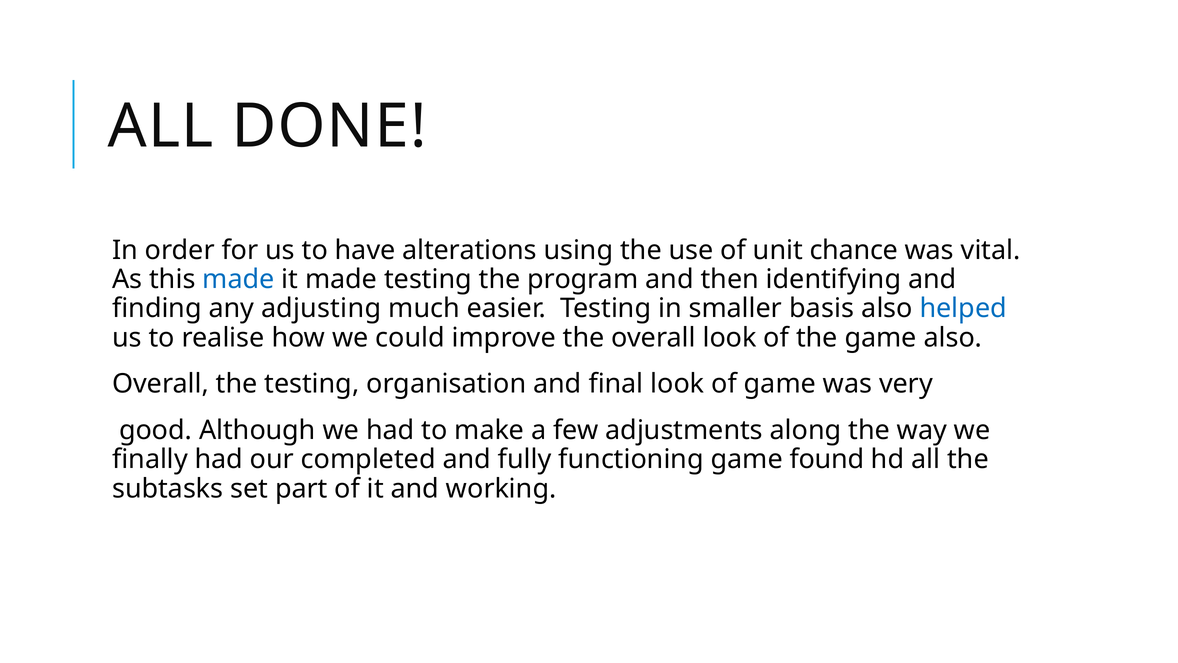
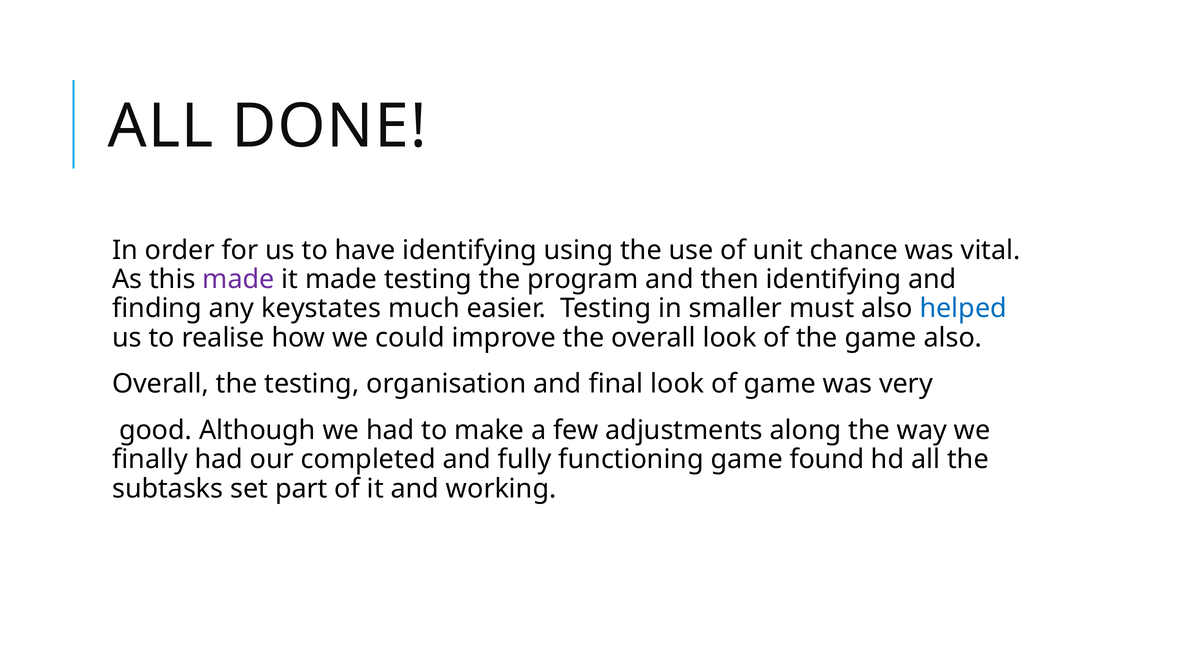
have alterations: alterations -> identifying
made at (238, 279) colour: blue -> purple
adjusting: adjusting -> keystates
basis: basis -> must
